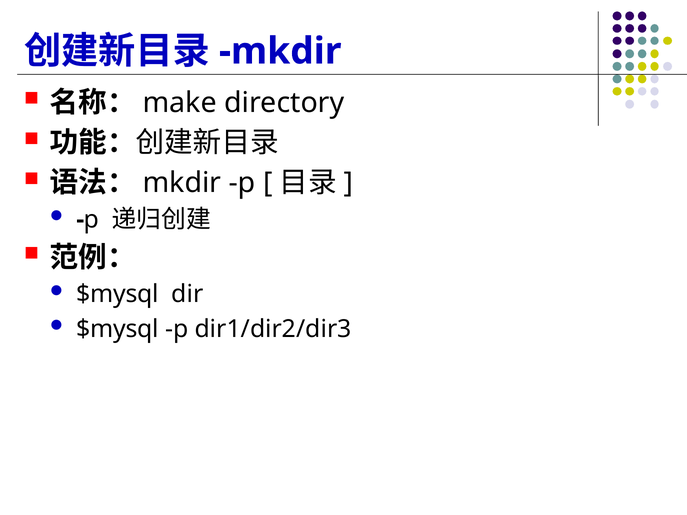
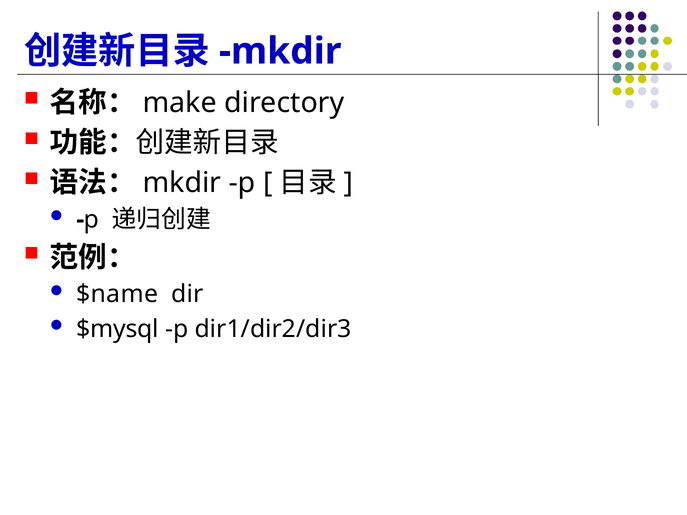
$mysql at (117, 294): $mysql -> $name
